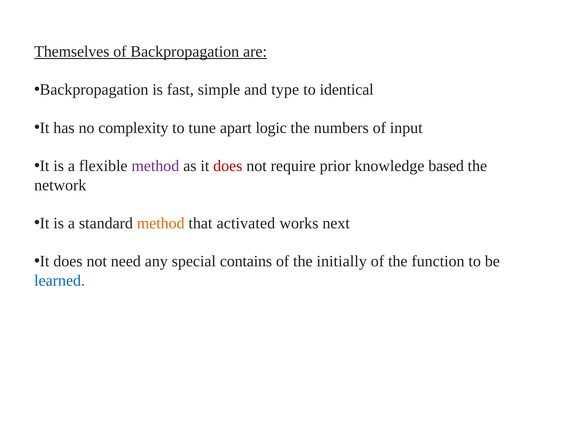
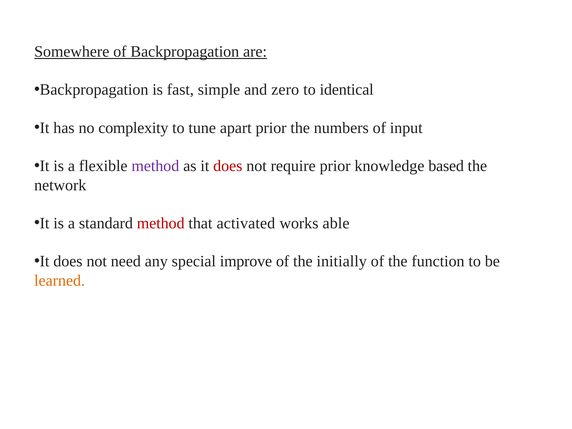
Themselves: Themselves -> Somewhere
type: type -> zero
apart logic: logic -> prior
method at (161, 223) colour: orange -> red
next: next -> able
contains: contains -> improve
learned colour: blue -> orange
